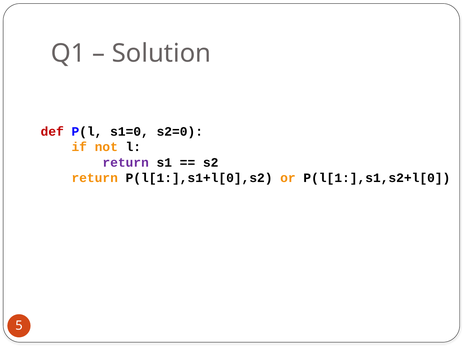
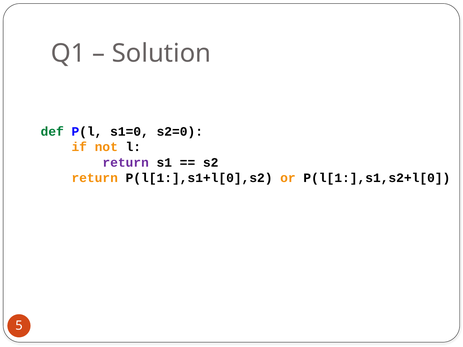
def colour: red -> green
